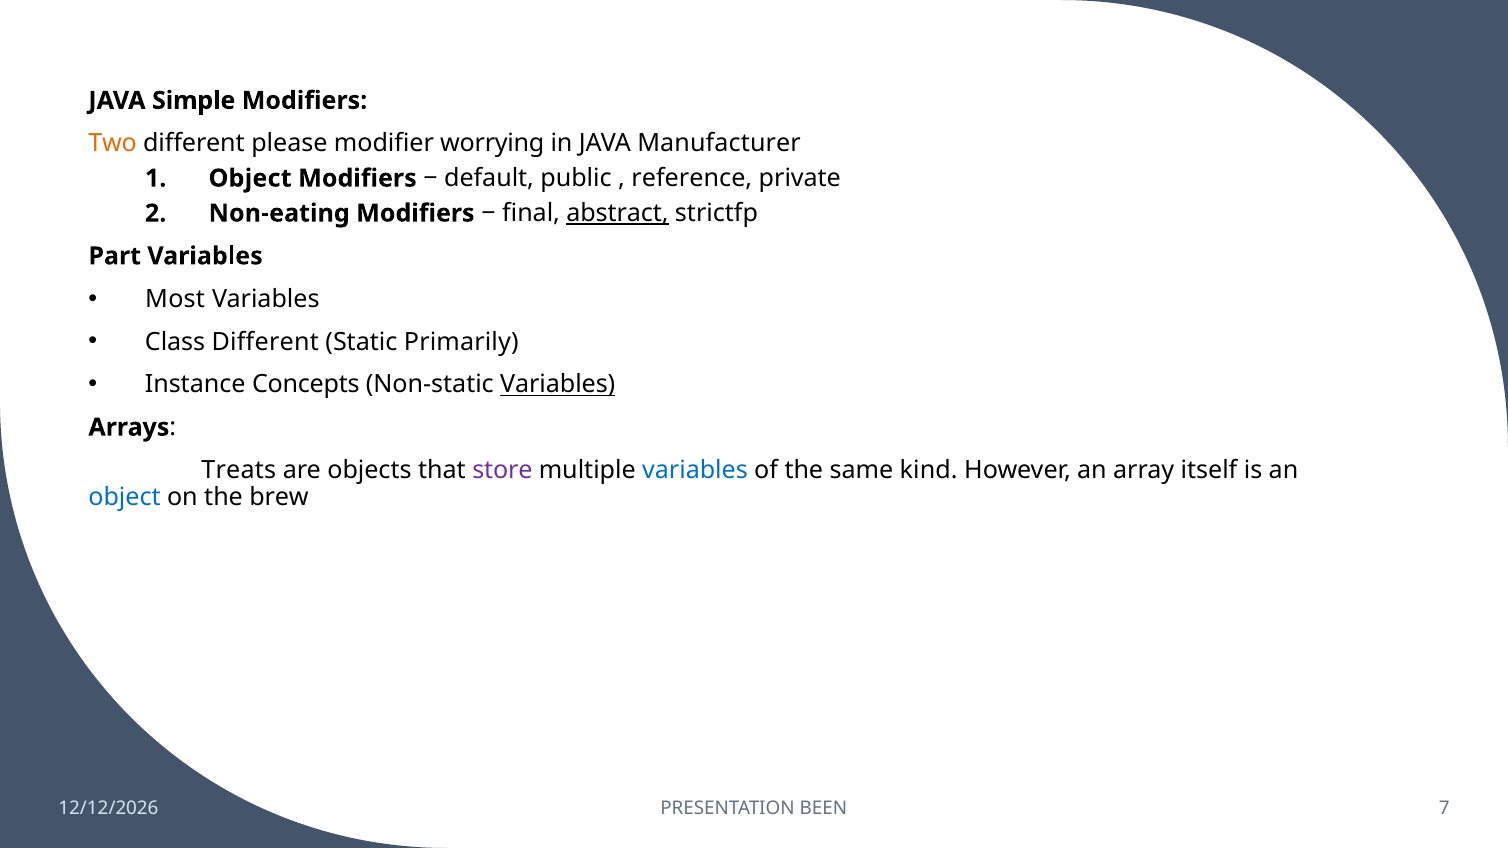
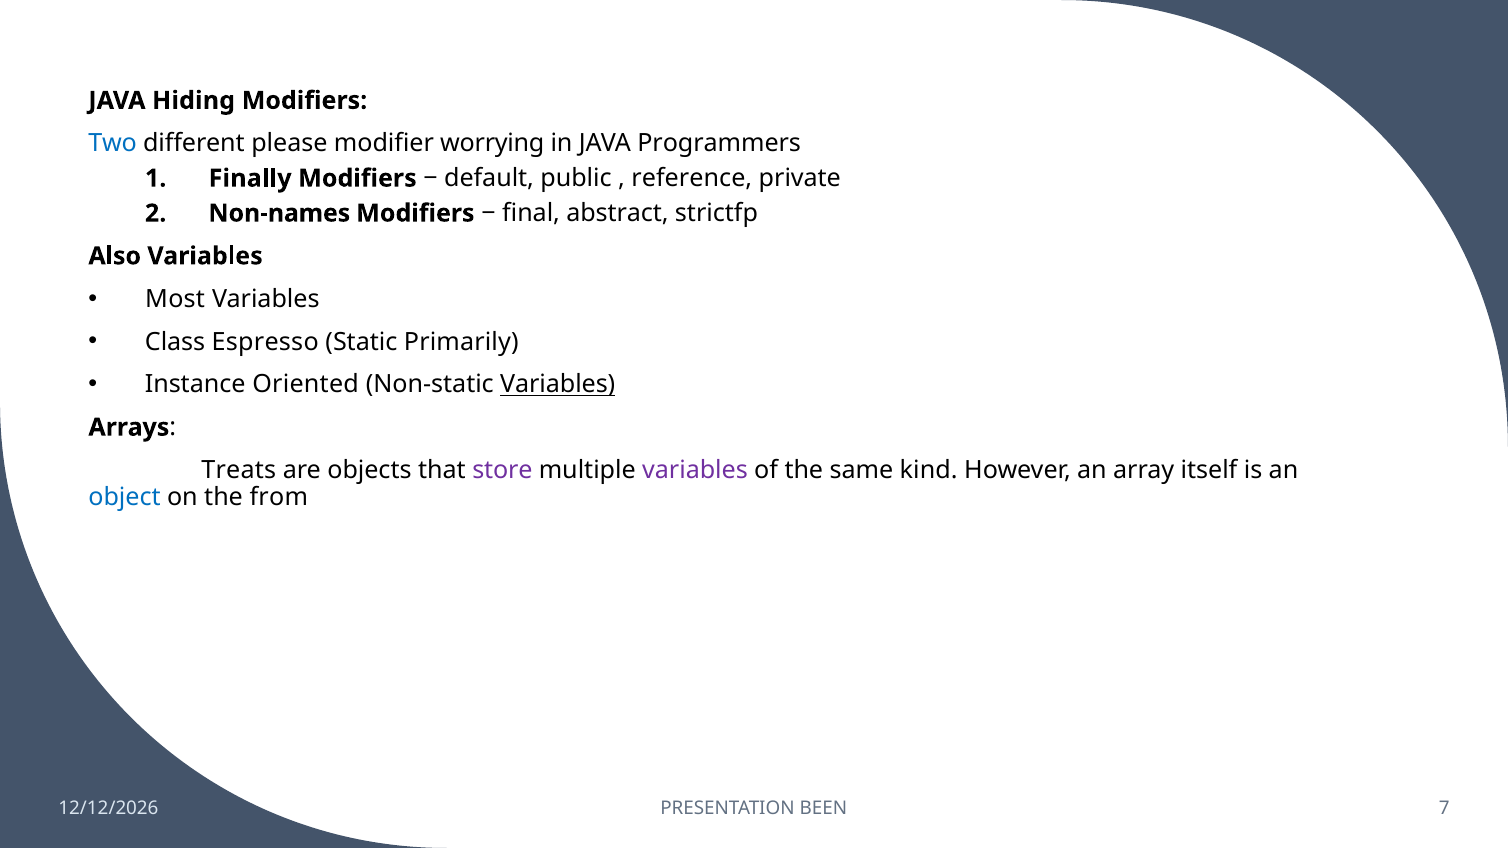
Simple: Simple -> Hiding
Two colour: orange -> blue
Manufacturer: Manufacturer -> Programmers
Object at (250, 178): Object -> Finally
Non-eating: Non-eating -> Non-names
abstract underline: present -> none
Part: Part -> Also
Class Different: Different -> Espresso
Concepts: Concepts -> Oriented
variables at (695, 470) colour: blue -> purple
brew: brew -> from
